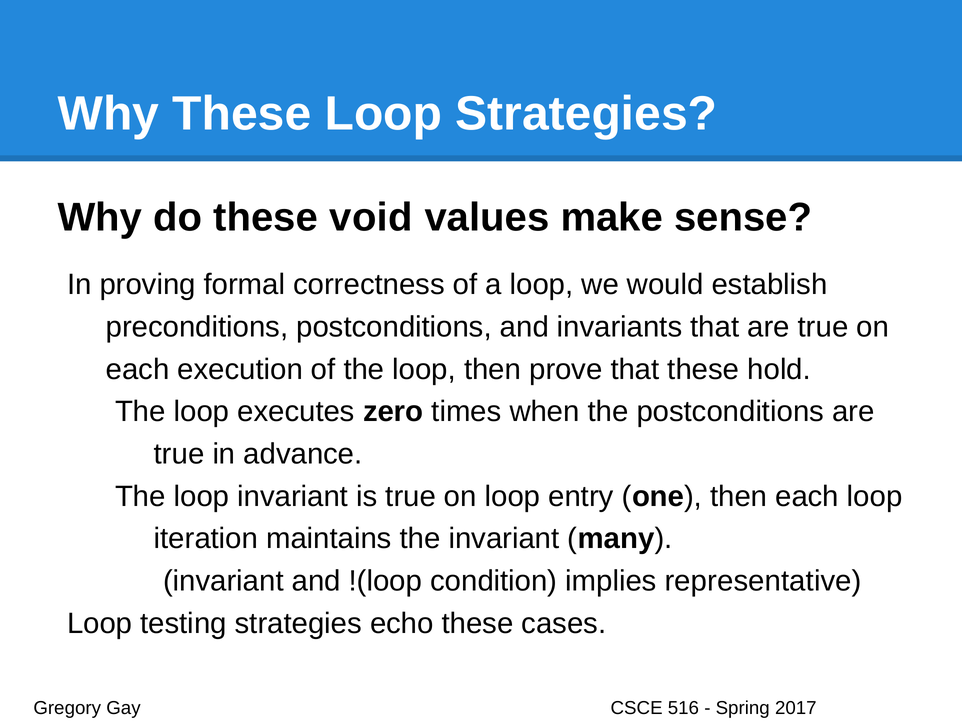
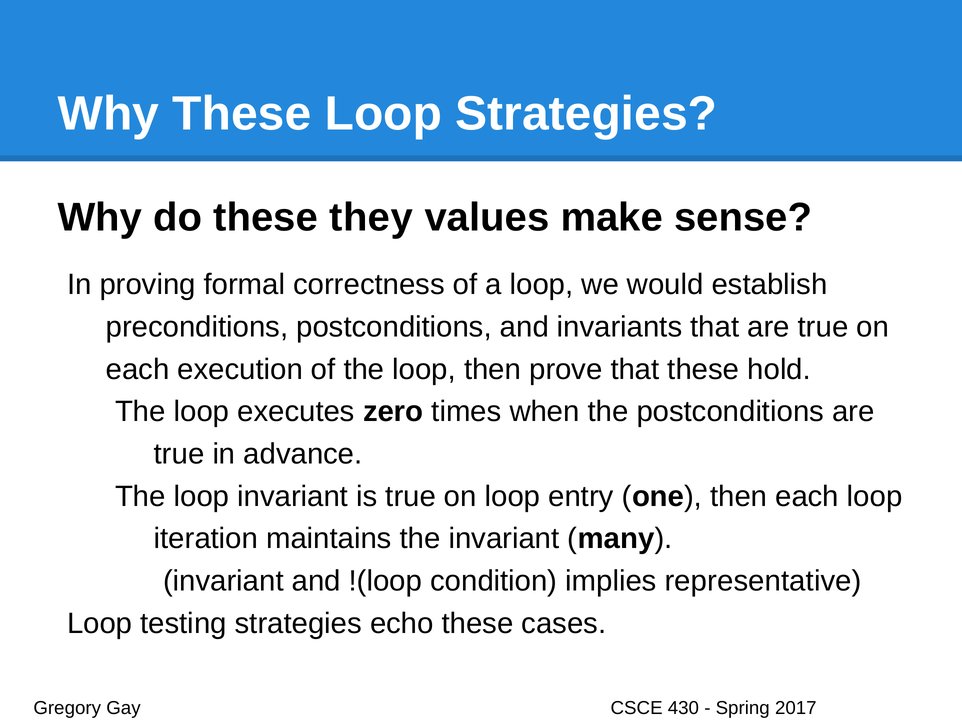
void: void -> they
516: 516 -> 430
